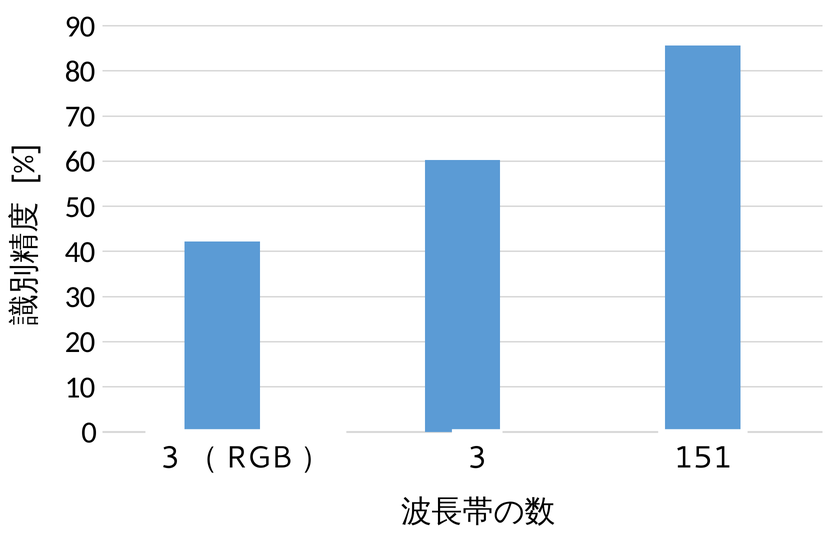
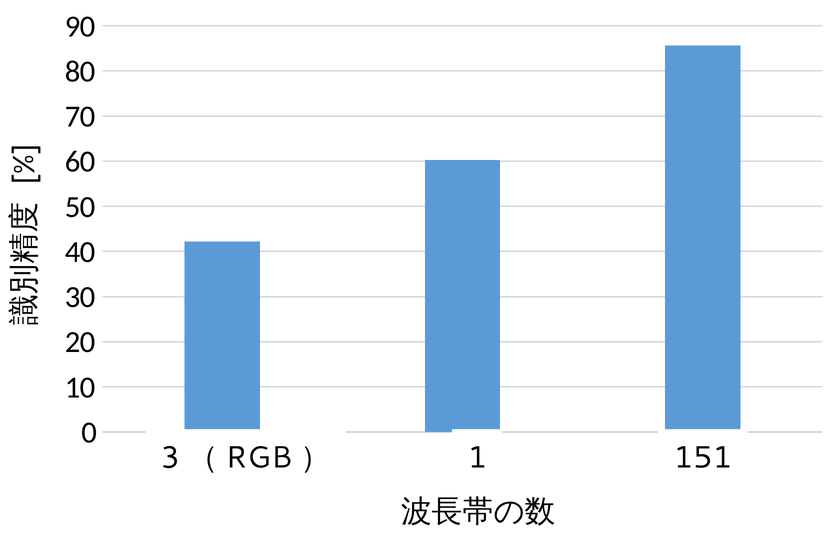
3 at (477, 458): 3 -> 1
